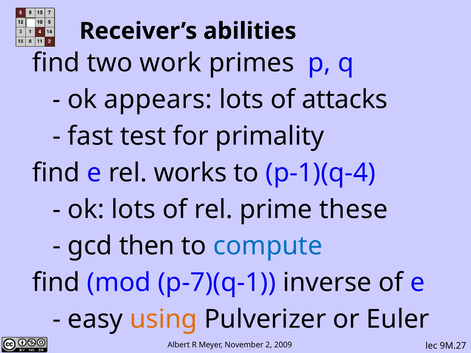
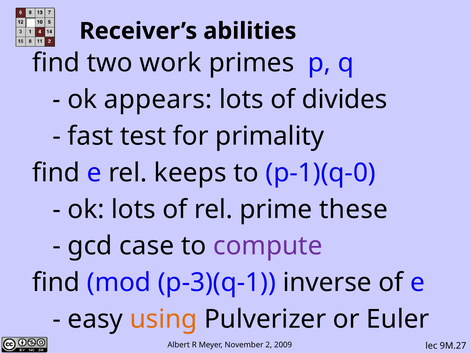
attacks: attacks -> divides
works: works -> keeps
p-1)(q-4: p-1)(q-4 -> p-1)(q-0
then: then -> case
compute colour: blue -> purple
p-7)(q-1: p-7)(q-1 -> p-3)(q-1
